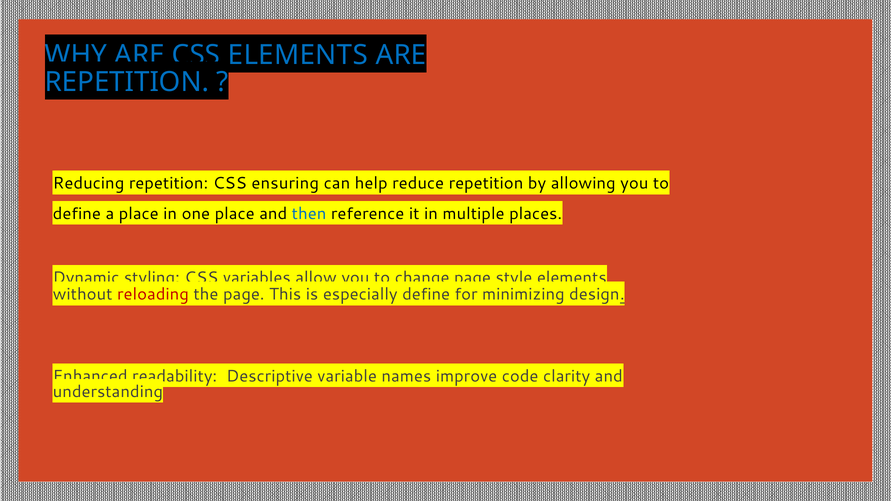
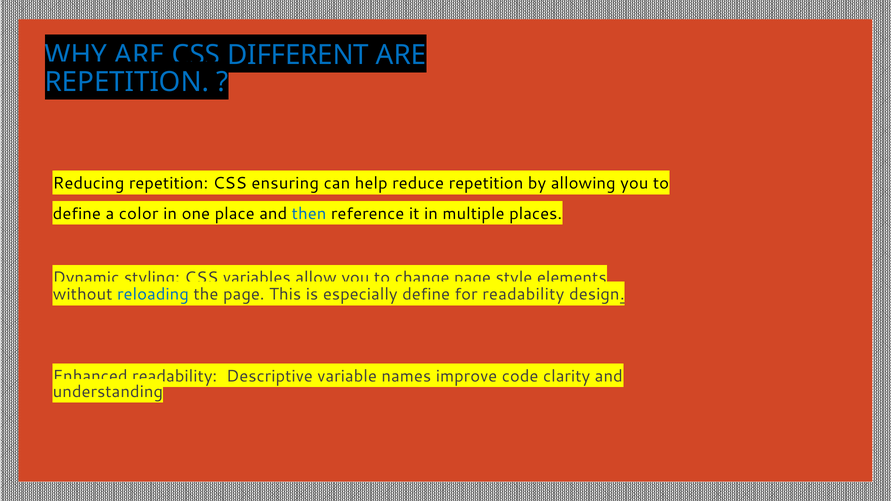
ELEMENTS at (298, 55): ELEMENTS -> DIFFERENT
a place: place -> color
reloading colour: red -> blue
for minimizing: minimizing -> readability
